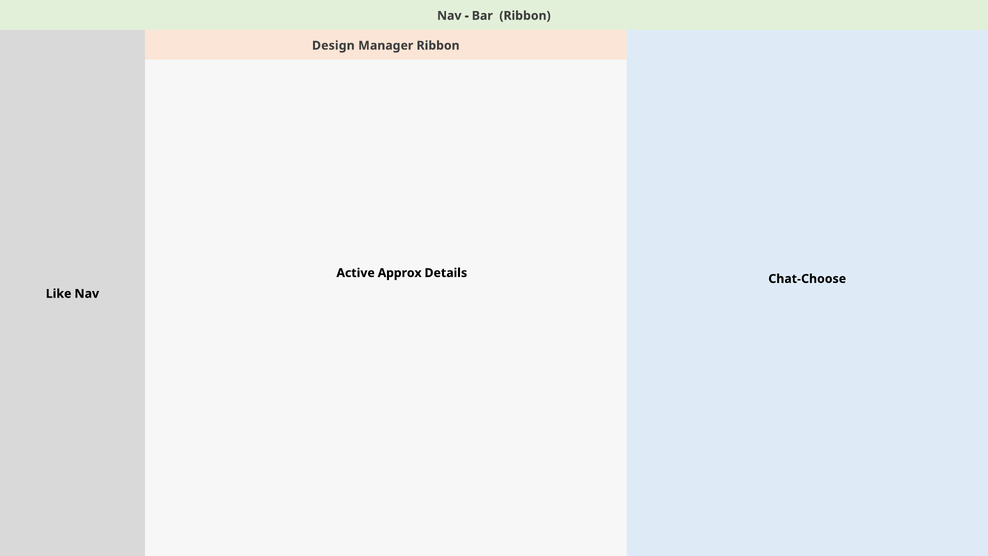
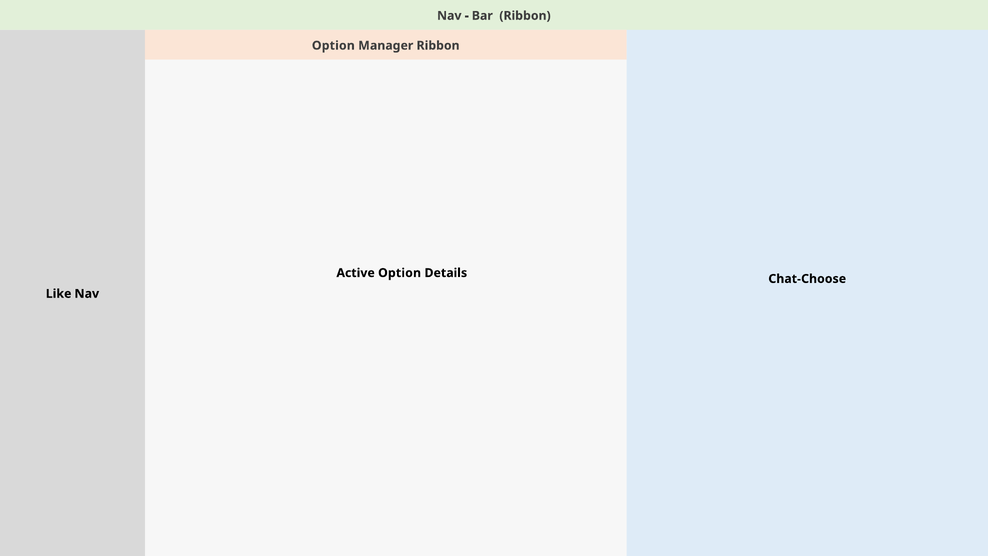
Design at (333, 46): Design -> Option
Active Approx: Approx -> Option
